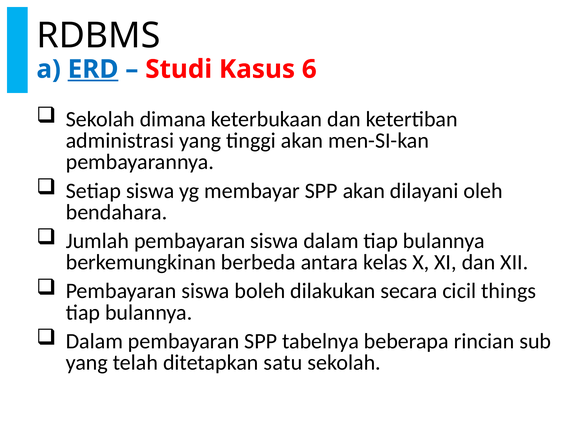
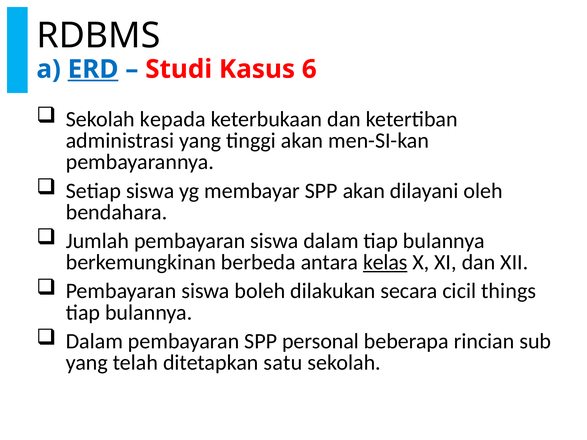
dimana: dimana -> kepada
kelas underline: none -> present
tabelnya: tabelnya -> personal
